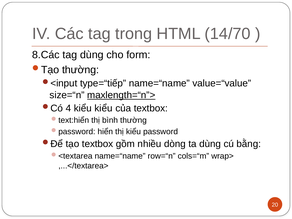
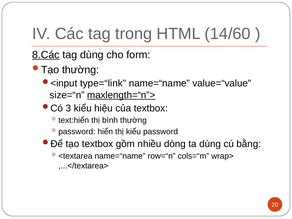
14/70: 14/70 -> 14/60
8.Các underline: none -> present
type=“tiếp: type=“tiếp -> type=“link
4: 4 -> 3
kiểu kiểu: kiểu -> hiệu
